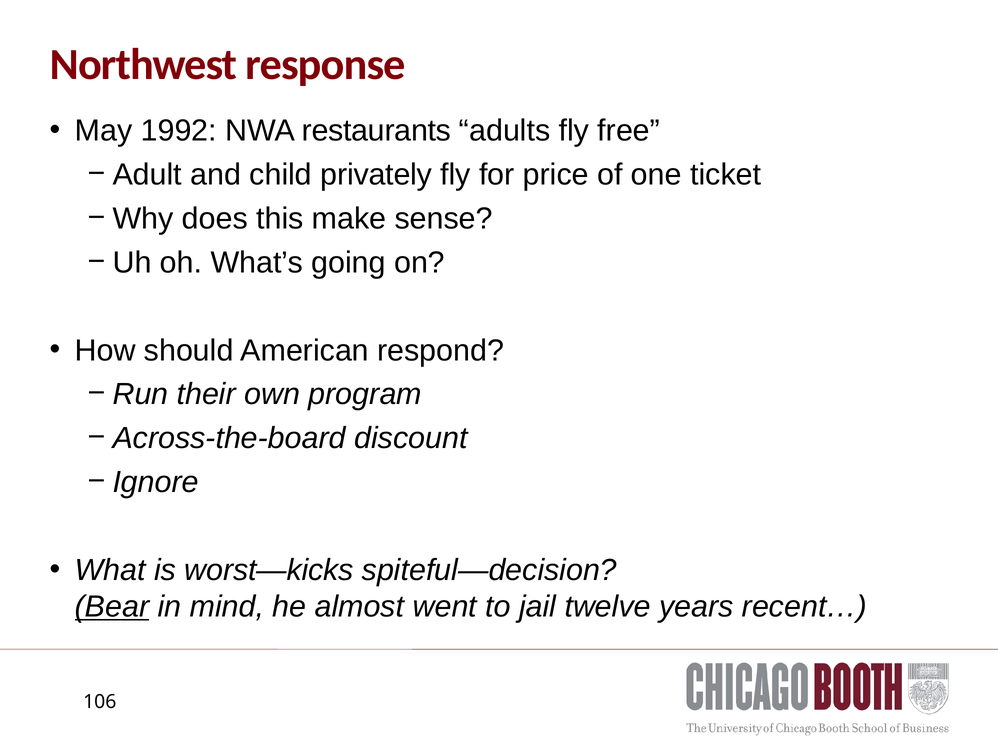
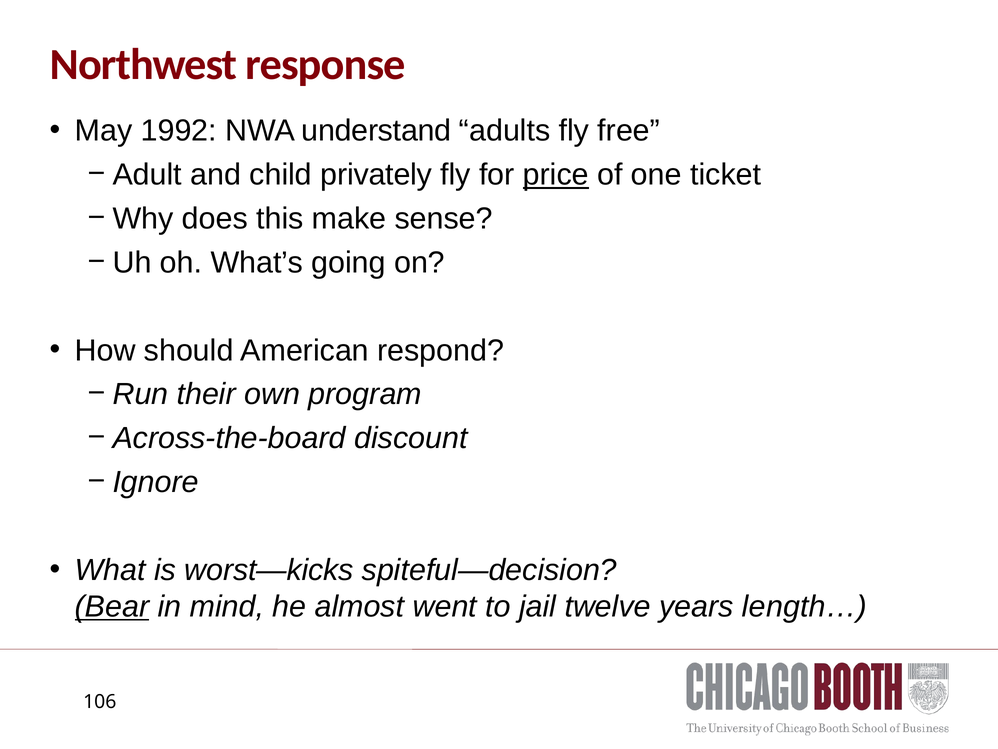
restaurants: restaurants -> understand
price underline: none -> present
recent…: recent… -> length…
